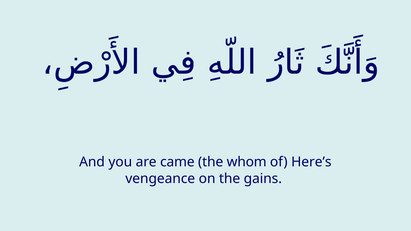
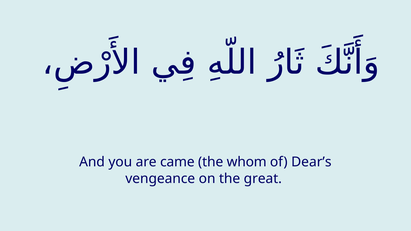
Here’s: Here’s -> Dear’s
gains: gains -> great
